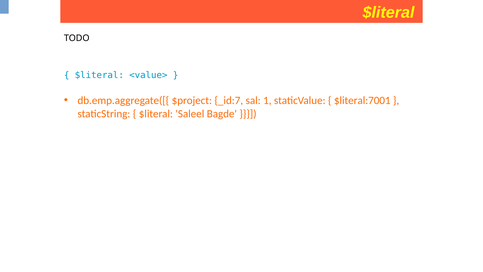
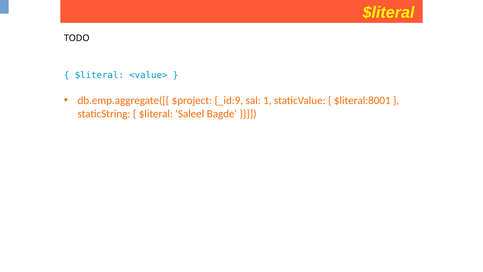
_id:7: _id:7 -> _id:9
$literal:7001: $literal:7001 -> $literal:8001
